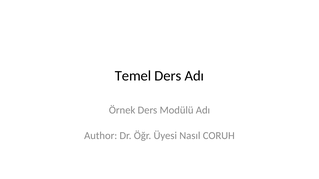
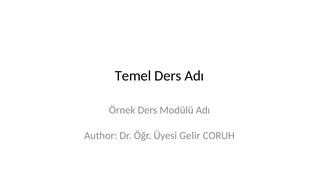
Nasıl: Nasıl -> Gelir
